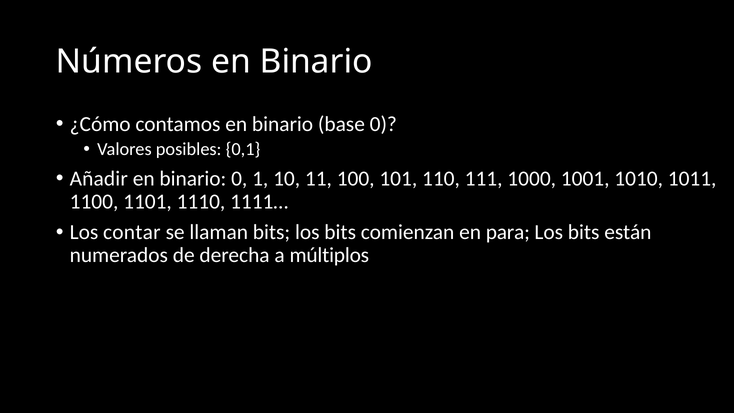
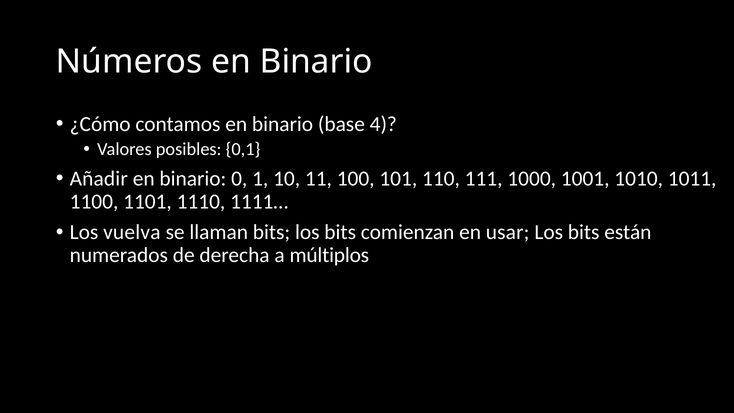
base 0: 0 -> 4
contar: contar -> vuelva
para: para -> usar
